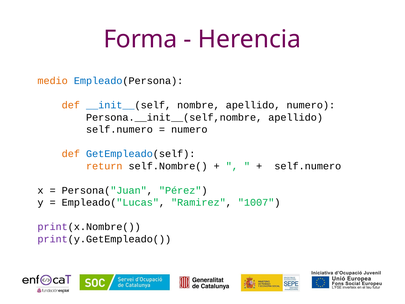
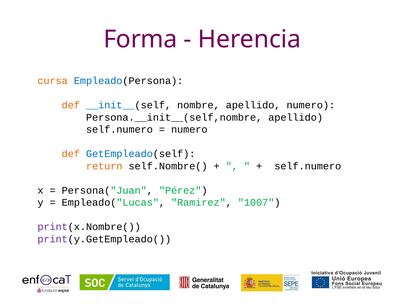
medio: medio -> cursa
